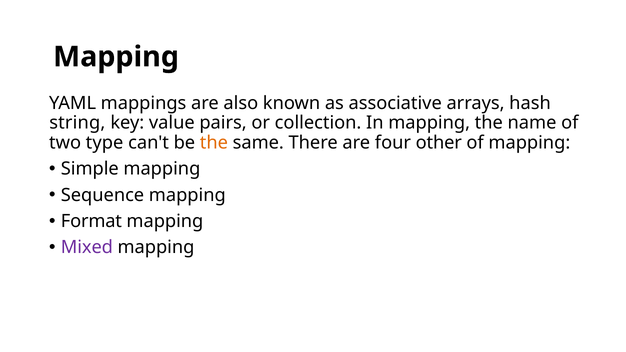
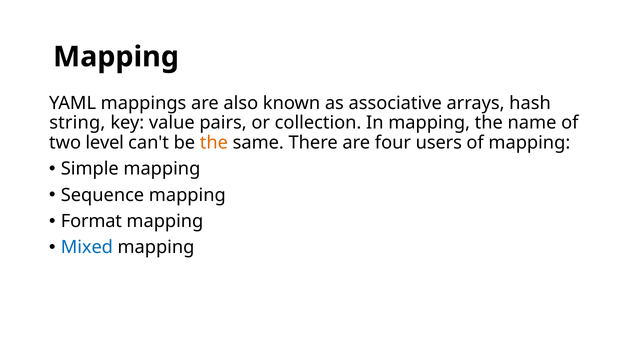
type: type -> level
other: other -> users
Mixed colour: purple -> blue
